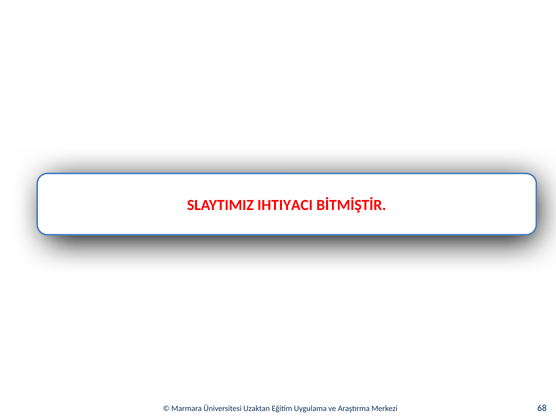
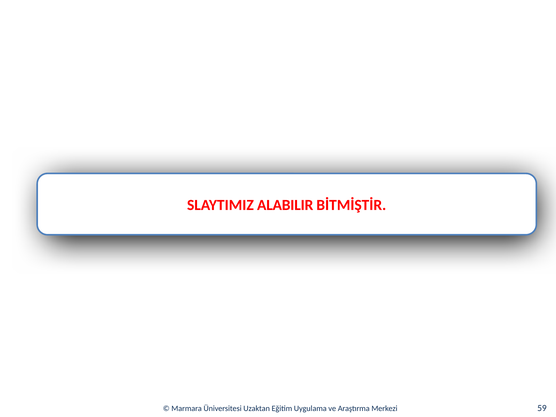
IHTIYACI: IHTIYACI -> ALABILIR
68: 68 -> 59
